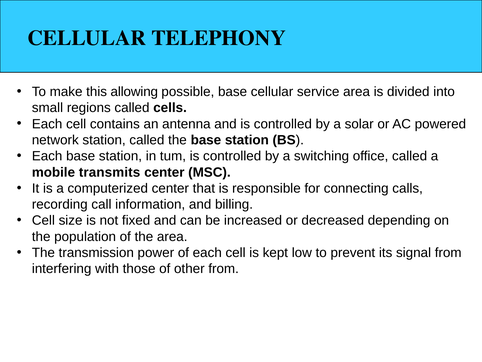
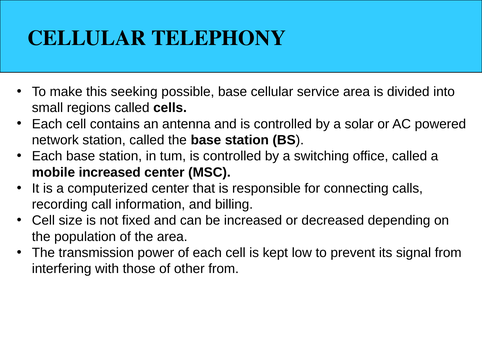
allowing: allowing -> seeking
mobile transmits: transmits -> increased
